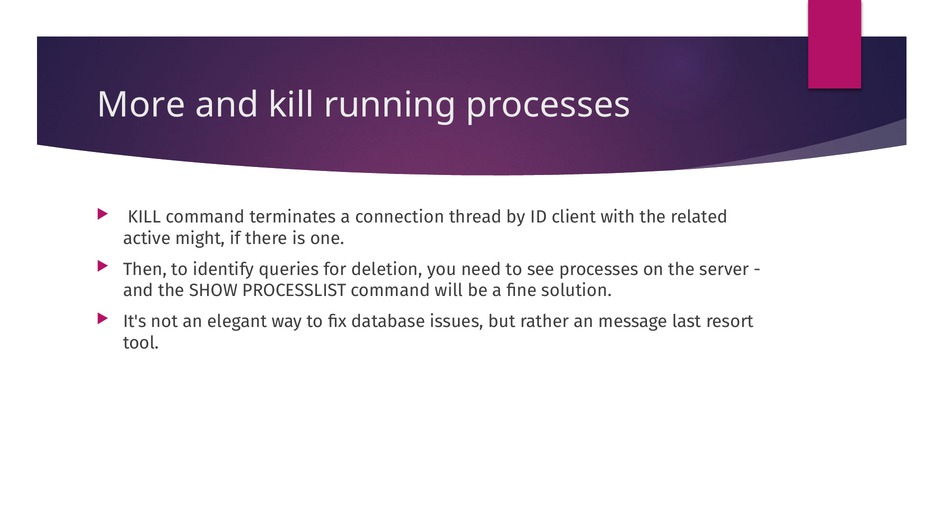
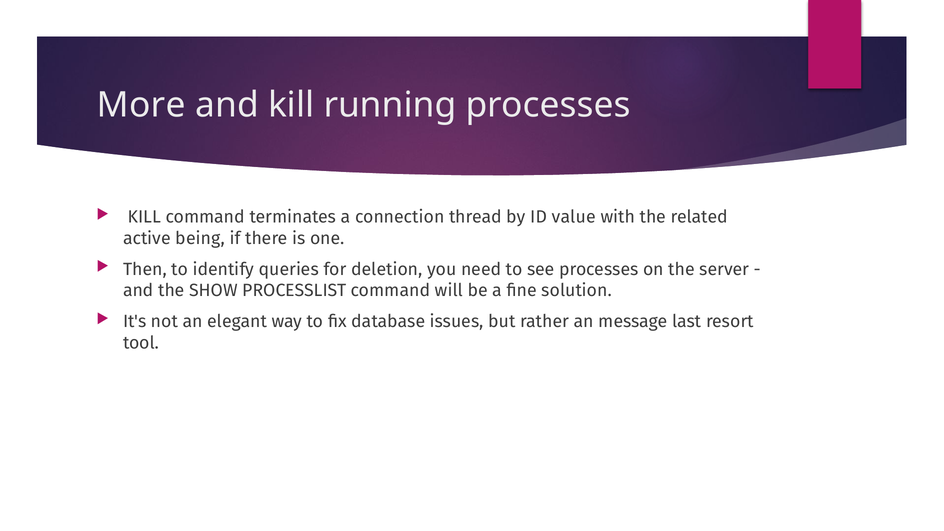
client: client -> value
might: might -> being
